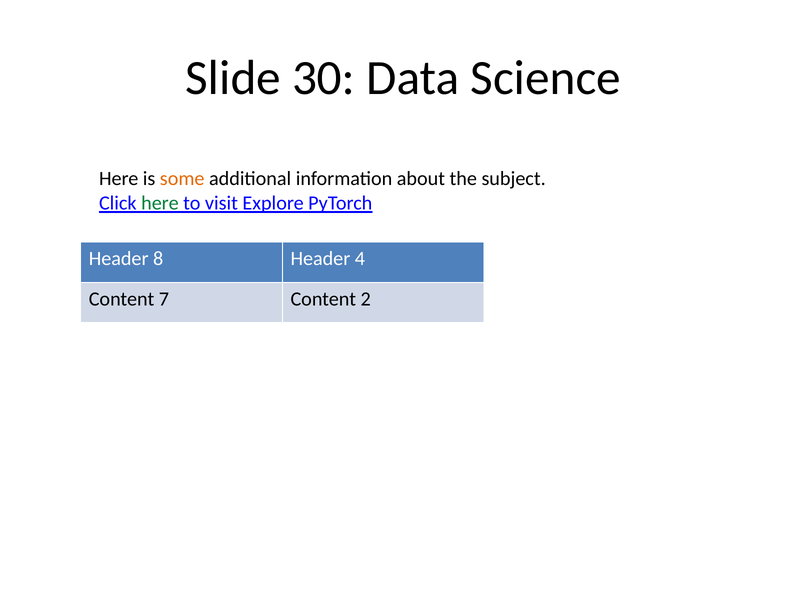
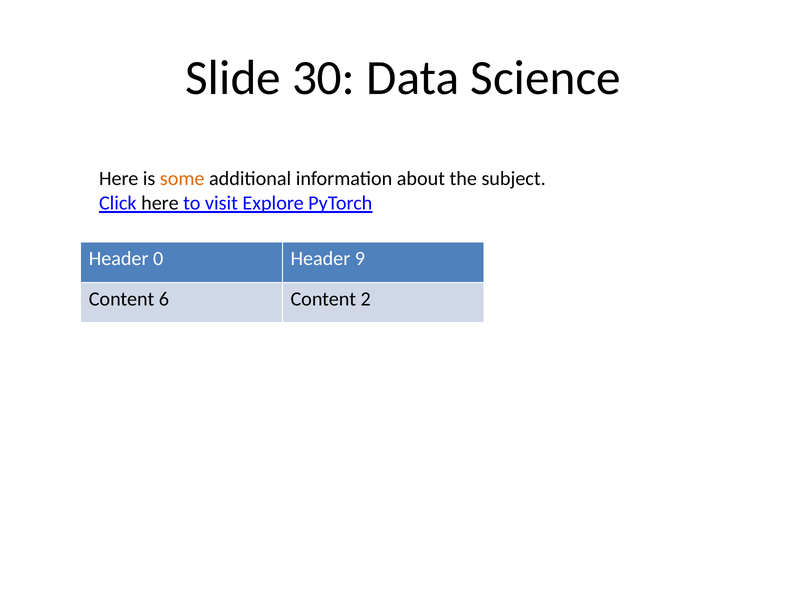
here at (160, 203) colour: green -> black
8: 8 -> 0
4: 4 -> 9
7: 7 -> 6
